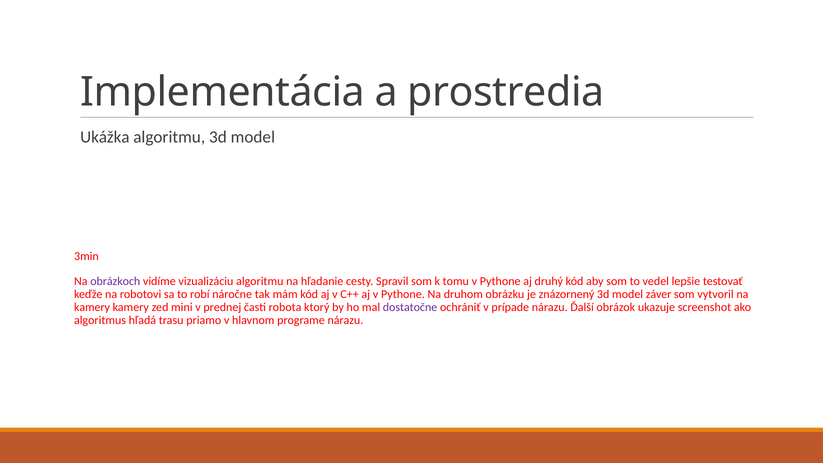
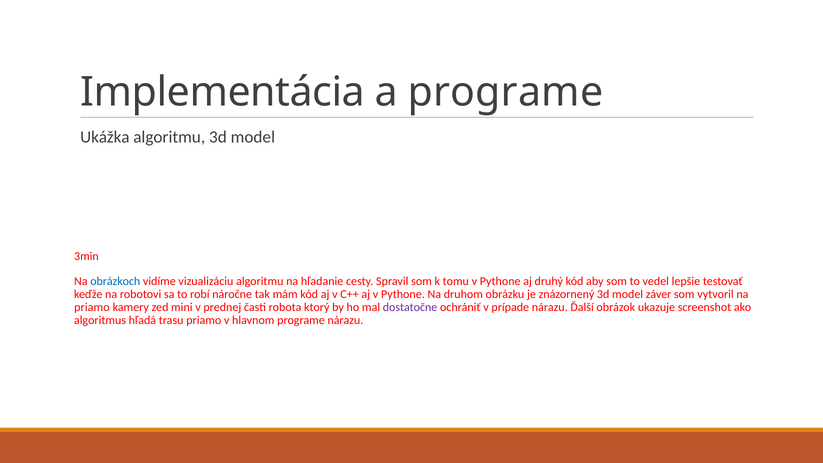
a prostredia: prostredia -> programe
obrázkoch colour: purple -> blue
kamery at (92, 307): kamery -> priamo
